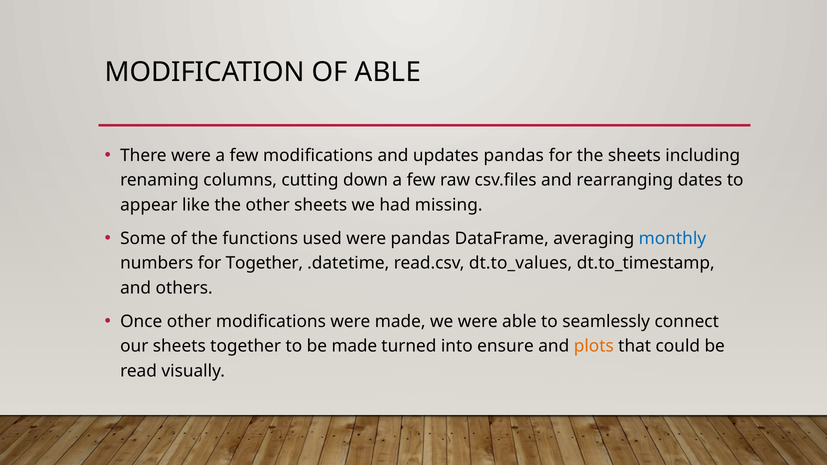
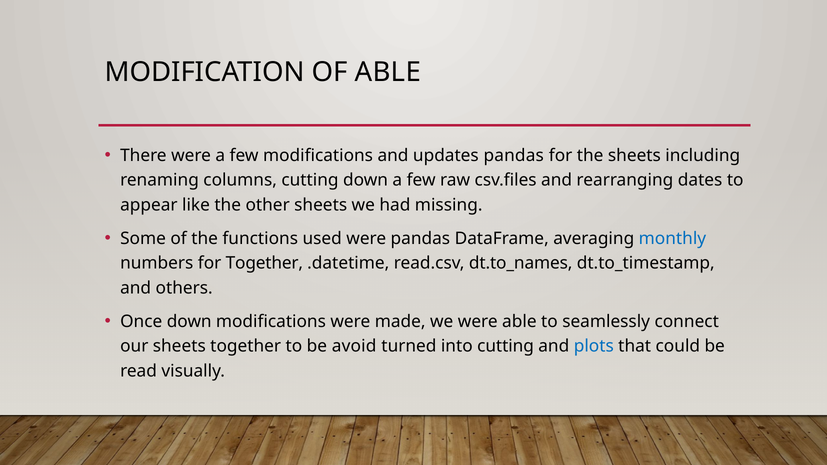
dt.to_values: dt.to_values -> dt.to_names
Once other: other -> down
be made: made -> avoid
into ensure: ensure -> cutting
plots colour: orange -> blue
